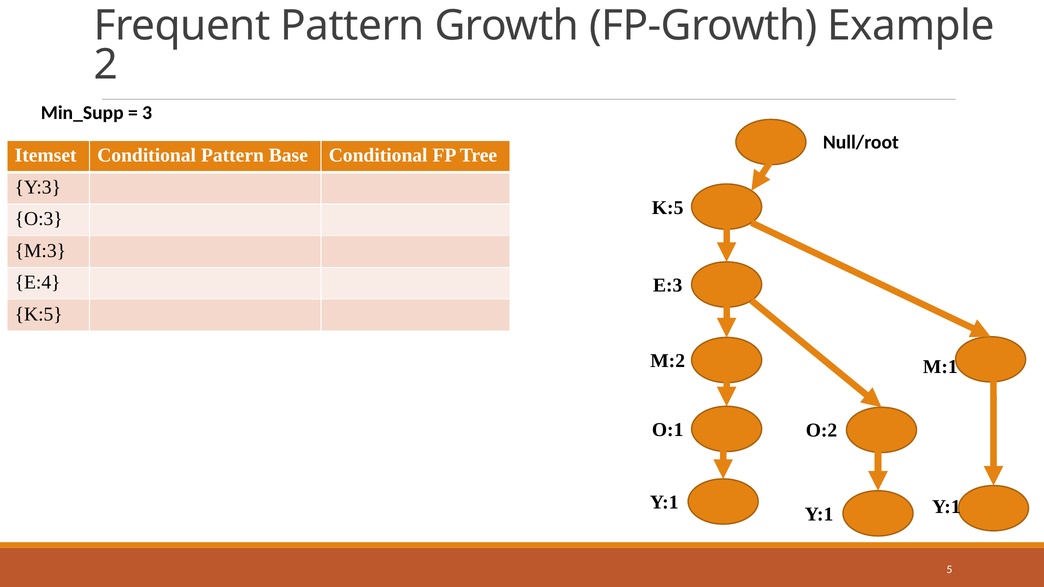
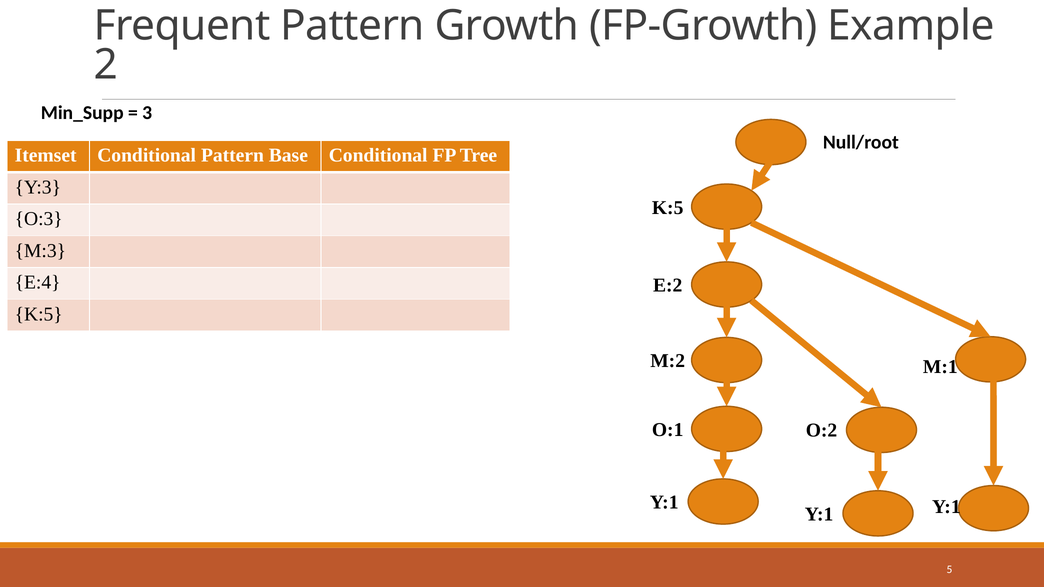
E:3: E:3 -> E:2
